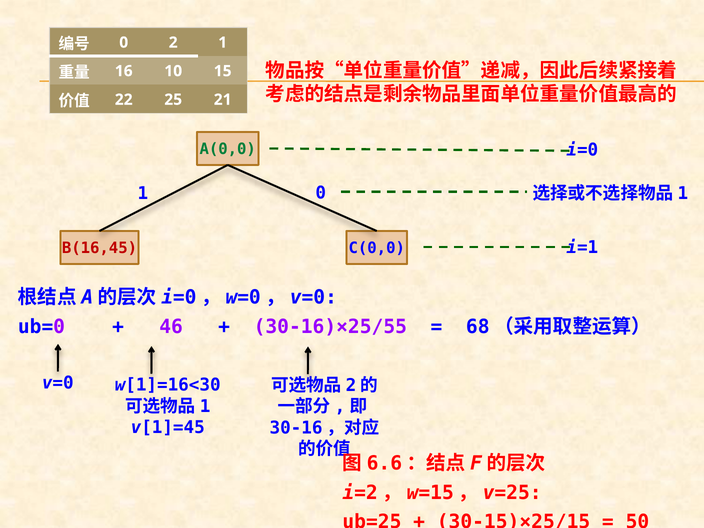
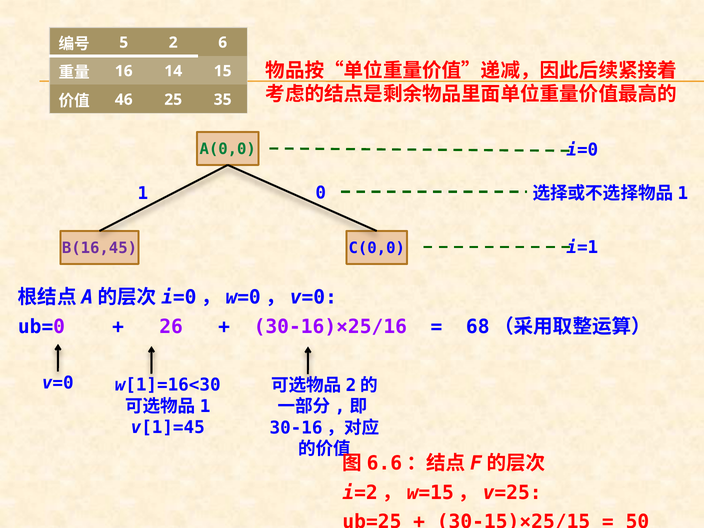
0 at (124, 43): 0 -> 5
2 1: 1 -> 6
10: 10 -> 14
22: 22 -> 46
21: 21 -> 35
B(16,45 colour: red -> purple
46: 46 -> 26
30-16)×25/55: 30-16)×25/55 -> 30-16)×25/16
